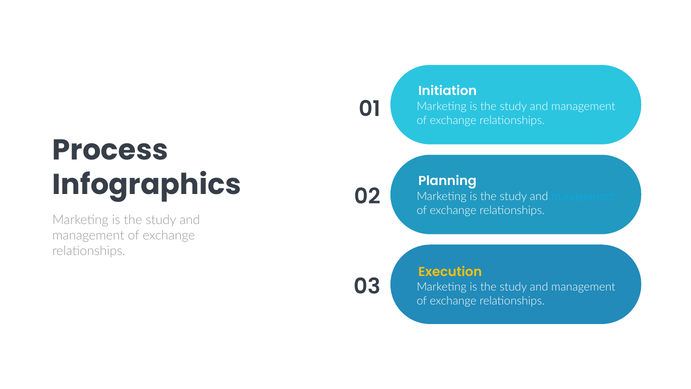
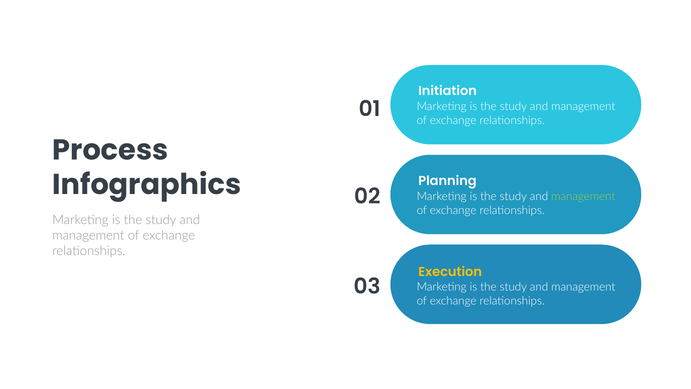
management at (583, 196) colour: light blue -> light green
